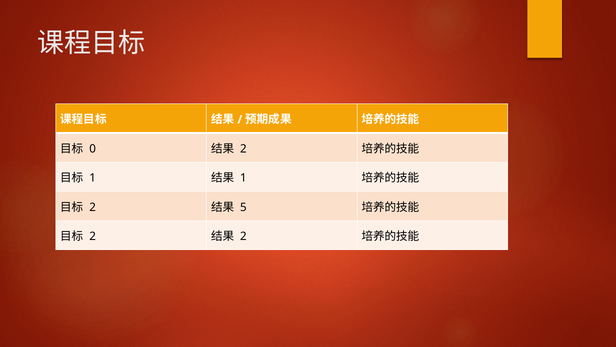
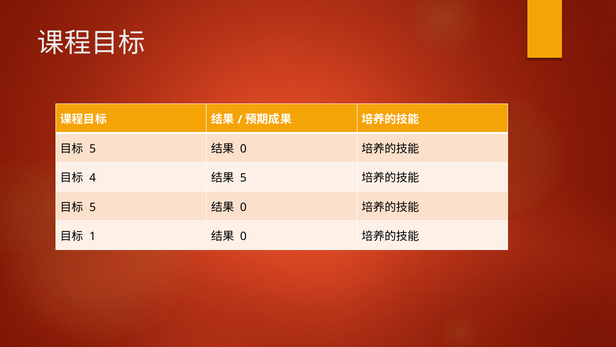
0 at (93, 149): 0 -> 5
2 at (243, 149): 2 -> 0
1 at (93, 178): 1 -> 4
1 at (243, 178): 1 -> 5
2 at (93, 207): 2 -> 5
5 at (243, 207): 5 -> 0
2 at (93, 236): 2 -> 1
2 at (243, 236): 2 -> 0
